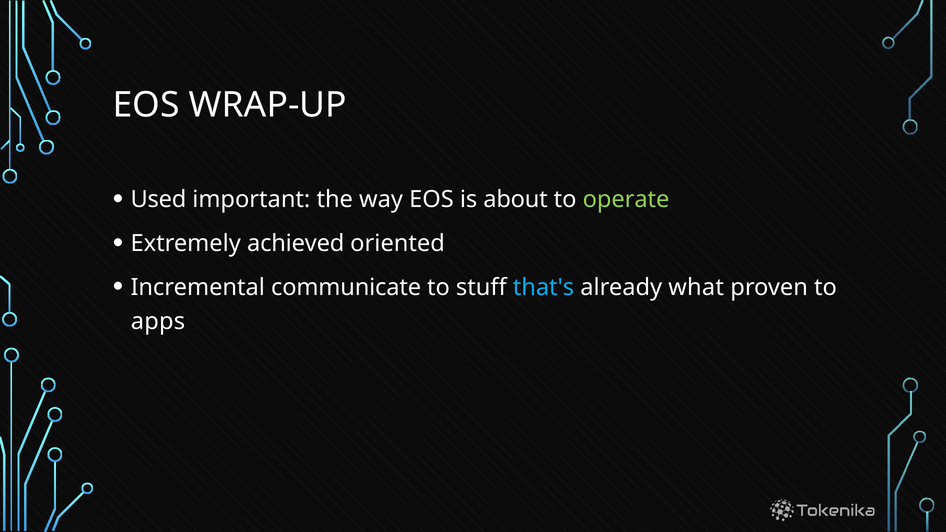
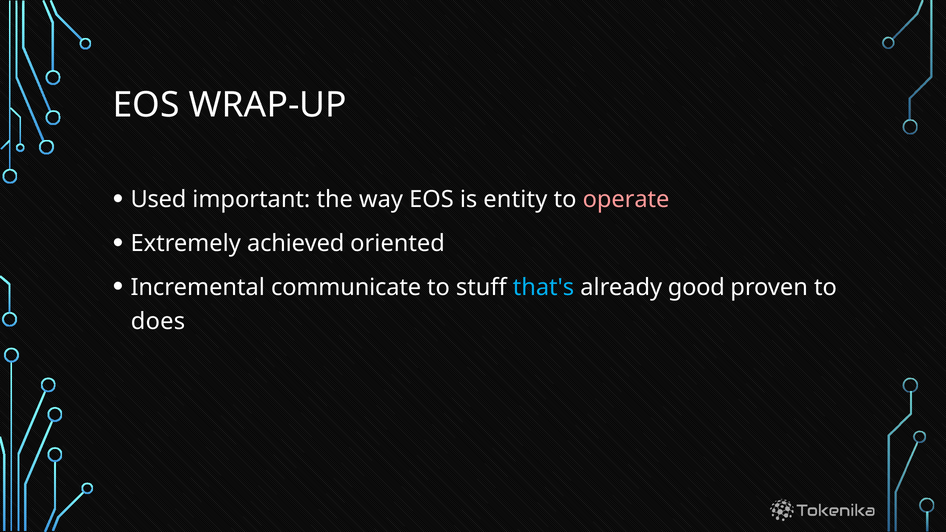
about: about -> entity
operate colour: light green -> pink
what: what -> good
apps: apps -> does
